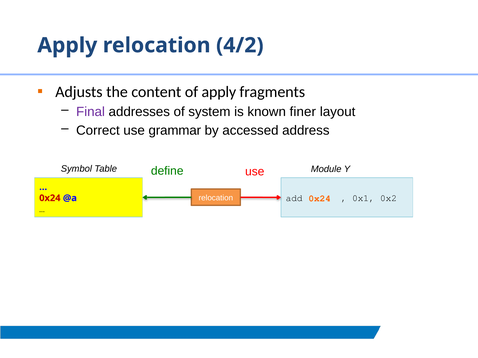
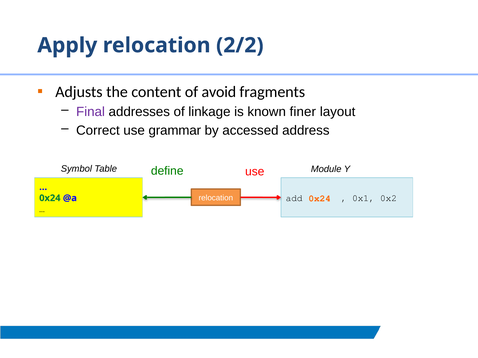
4/2: 4/2 -> 2/2
of apply: apply -> avoid
system: system -> linkage
0x24 at (50, 198) colour: red -> green
